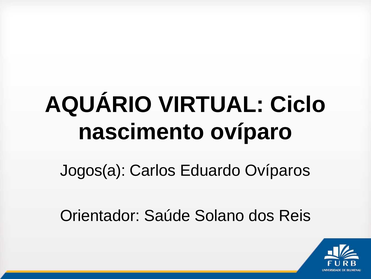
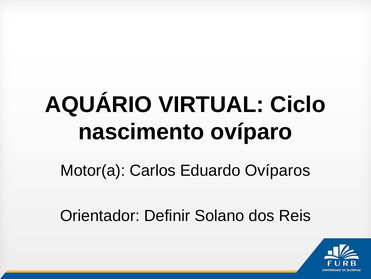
Jogos(a: Jogos(a -> Motor(a
Saúde: Saúde -> Definir
